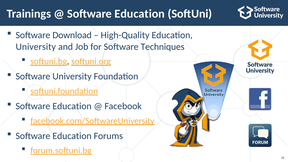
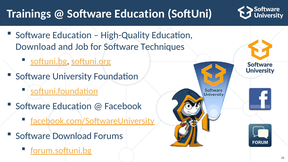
Download at (72, 35): Download -> Education
University at (36, 47): University -> Download
Education at (72, 136): Education -> Download
